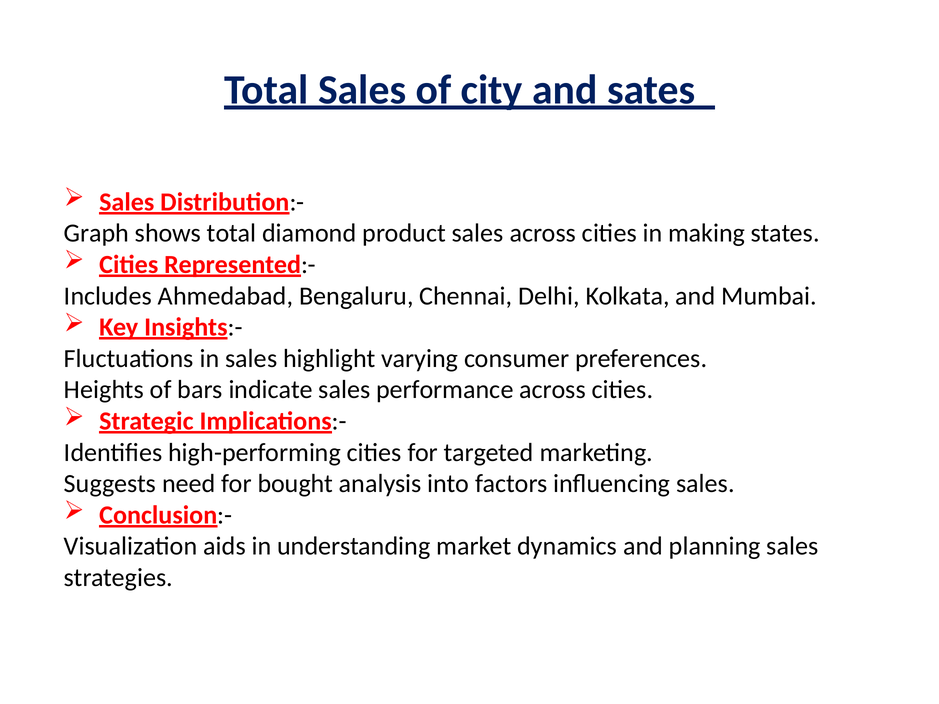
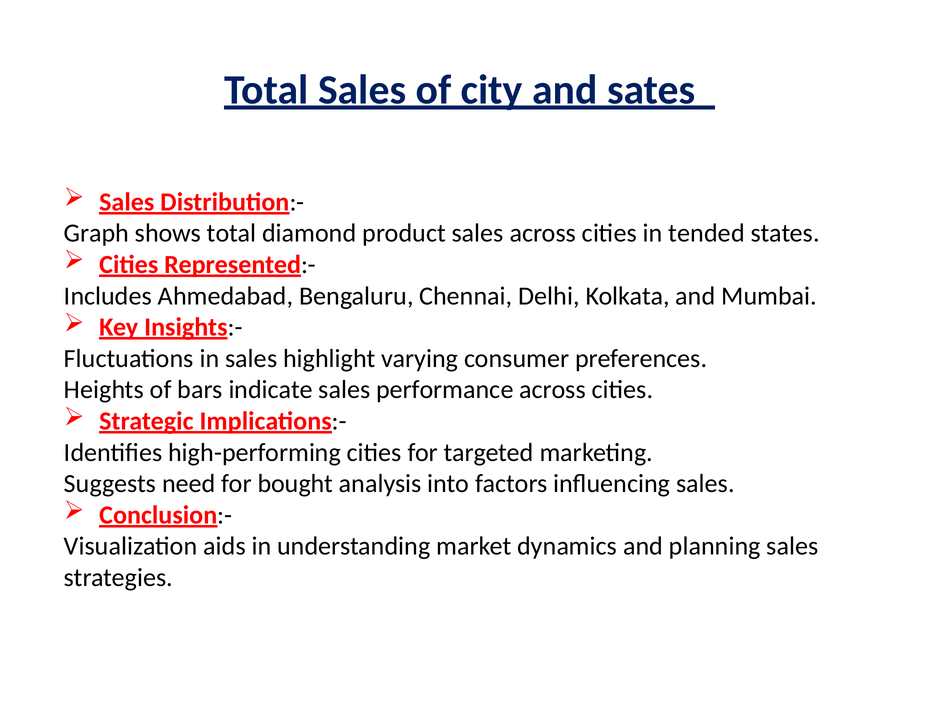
making: making -> tended
